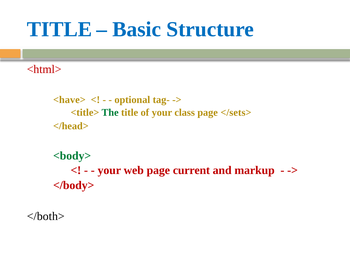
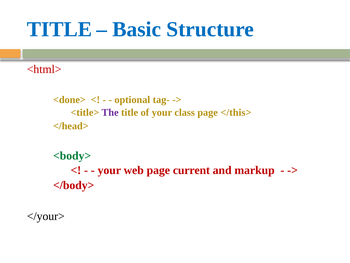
<have>: <have> -> <done>
The colour: green -> purple
</sets>: </sets> -> </this>
</both>: </both> -> </your>
